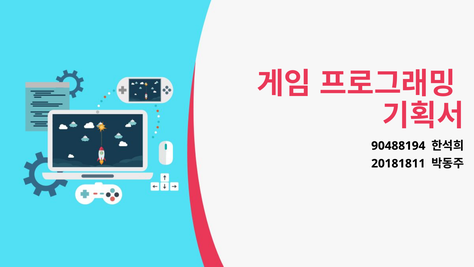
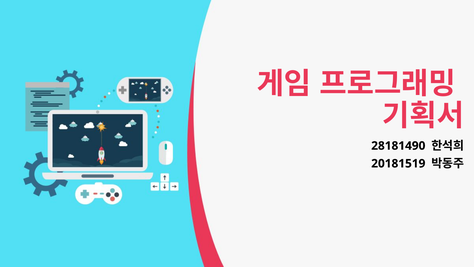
90488194: 90488194 -> 28181490
20181811: 20181811 -> 20181519
